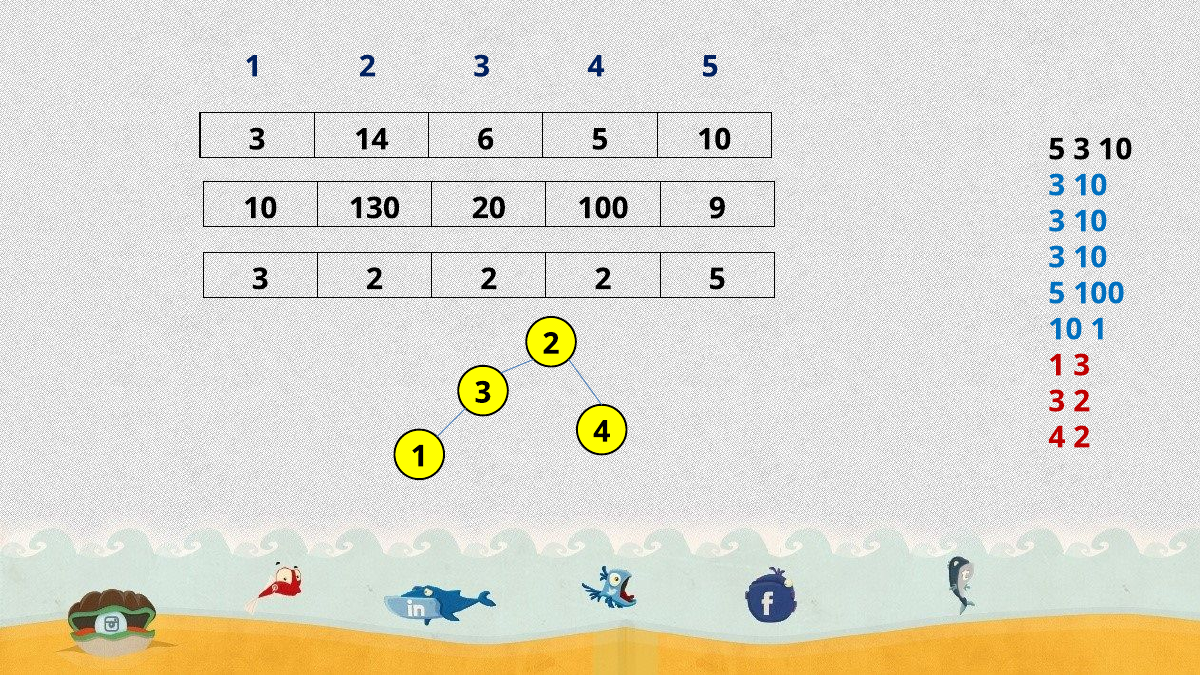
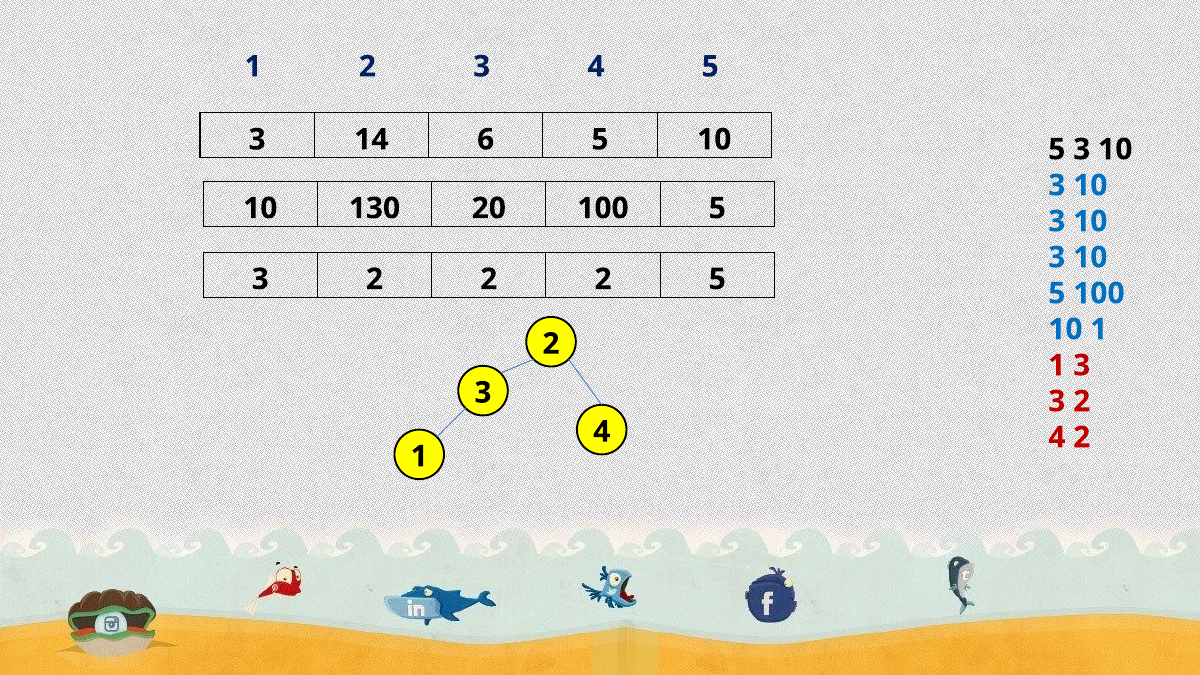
100 9: 9 -> 5
